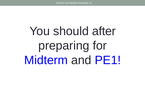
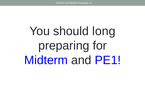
after: after -> long
